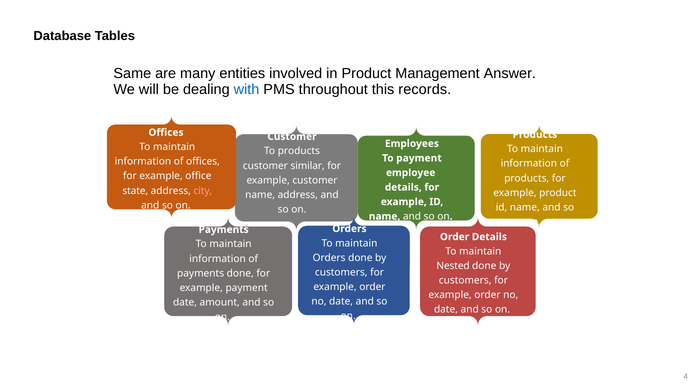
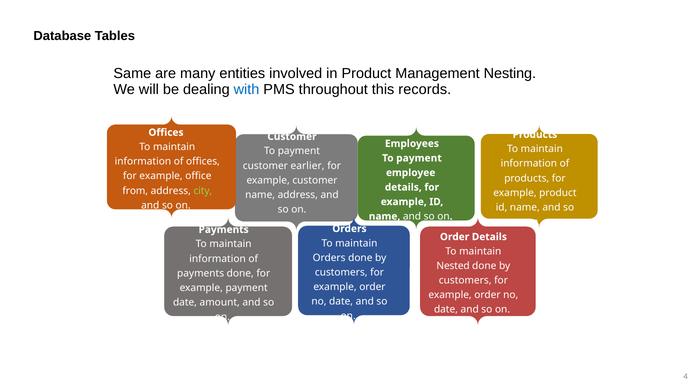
Answer: Answer -> Nesting
products at (299, 151): products -> payment
similar: similar -> earlier
state: state -> from
city colour: pink -> light green
